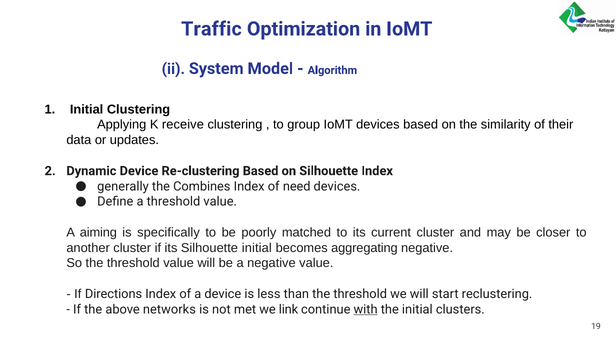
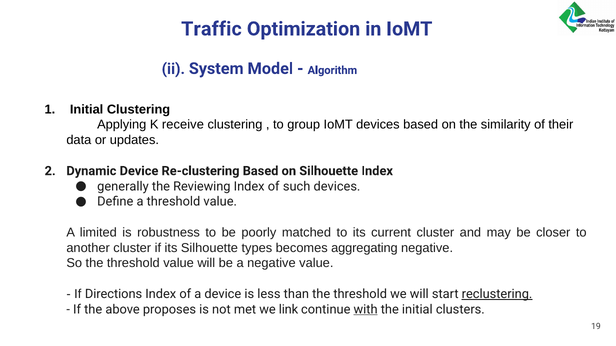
Combines: Combines -> Reviewing
need: need -> such
aiming: aiming -> limited
specifically: specifically -> robustness
Silhouette initial: initial -> types
reclustering underline: none -> present
networks: networks -> proposes
